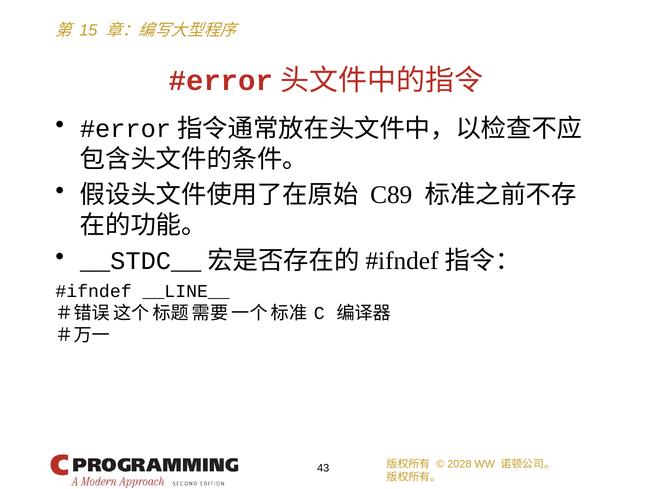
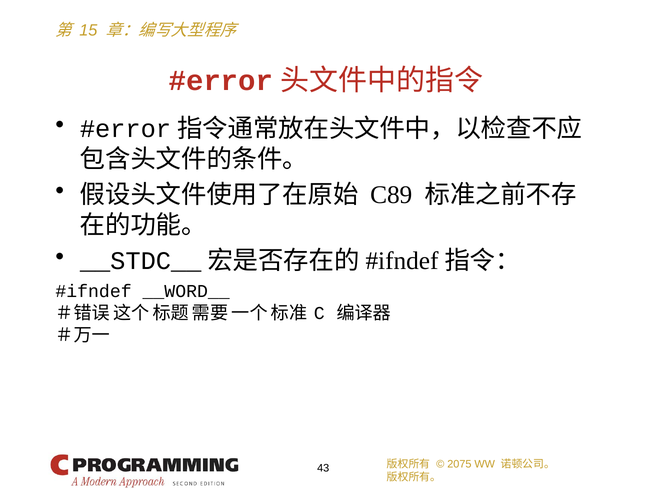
__LINE__: __LINE__ -> __WORD__
2028: 2028 -> 2075
